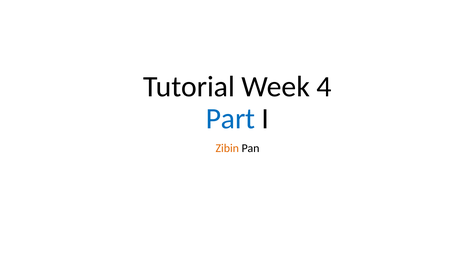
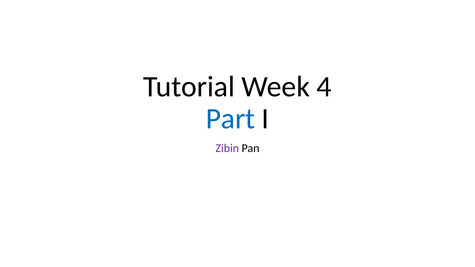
Zibin colour: orange -> purple
